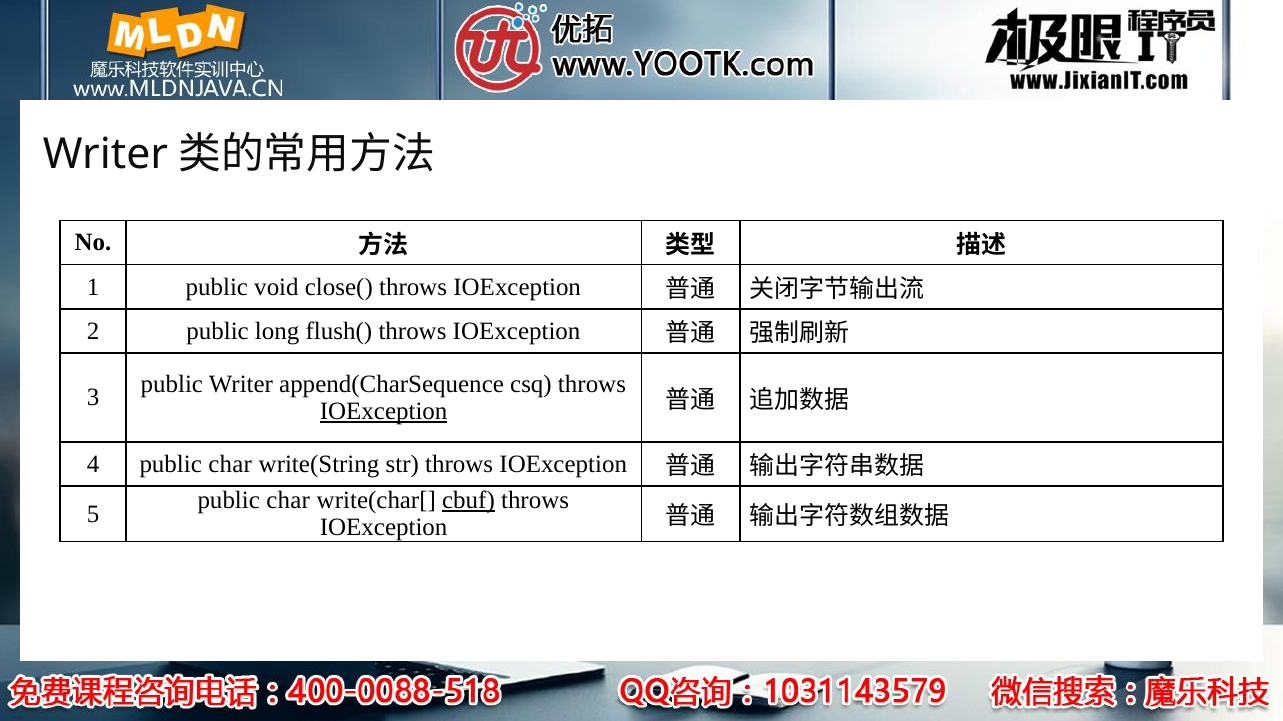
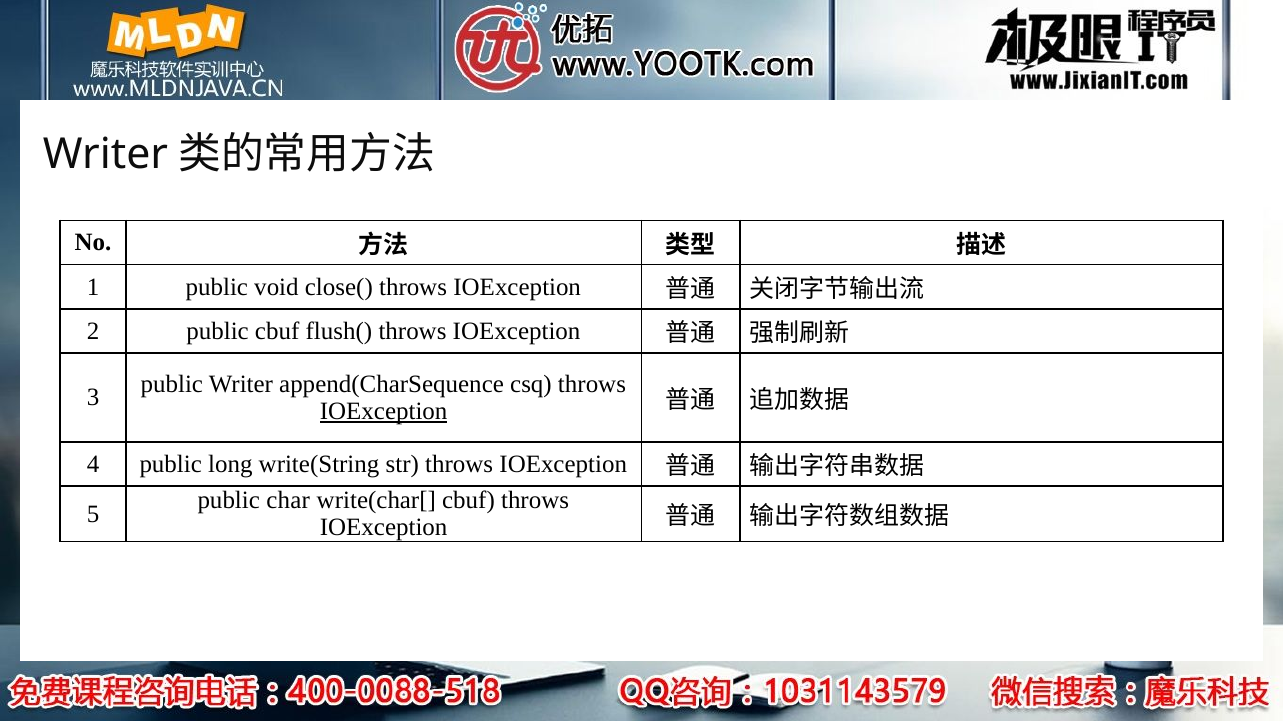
public long: long -> cbuf
4 public char: char -> long
cbuf at (468, 501) underline: present -> none
